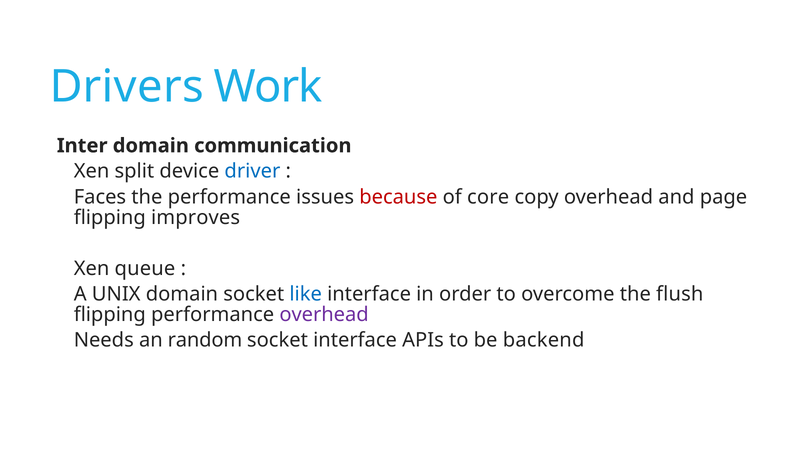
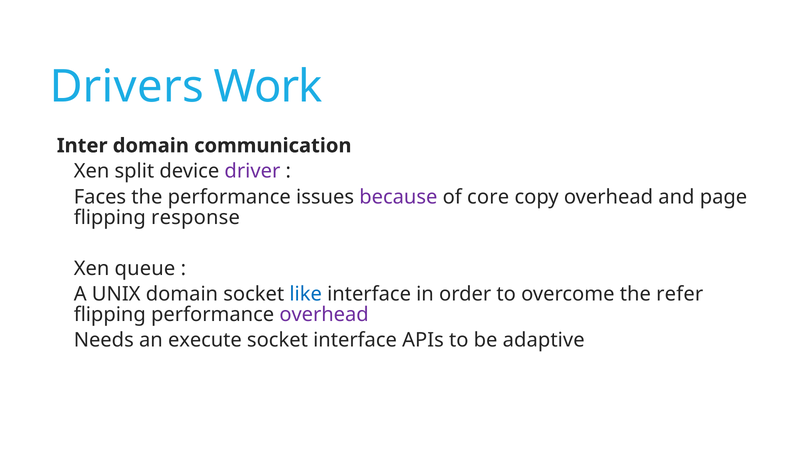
driver colour: blue -> purple
because colour: red -> purple
improves: improves -> response
flush: flush -> refer
random: random -> execute
backend: backend -> adaptive
